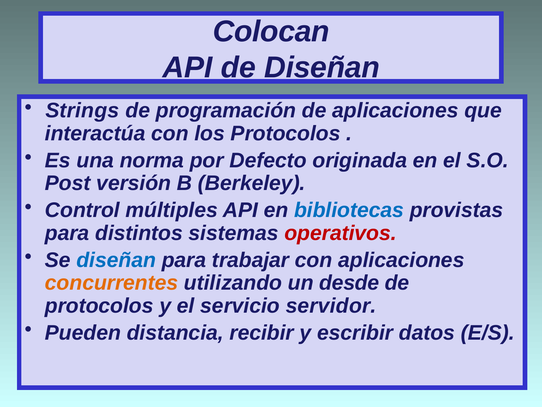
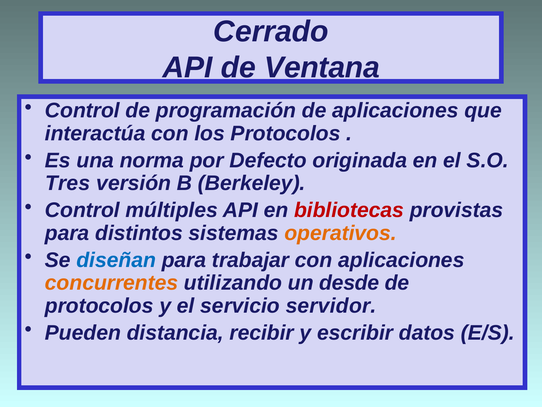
Colocan: Colocan -> Cerrado
de Diseñan: Diseñan -> Ventana
Strings at (82, 111): Strings -> Control
Post: Post -> Tres
bibliotecas colour: blue -> red
operativos colour: red -> orange
